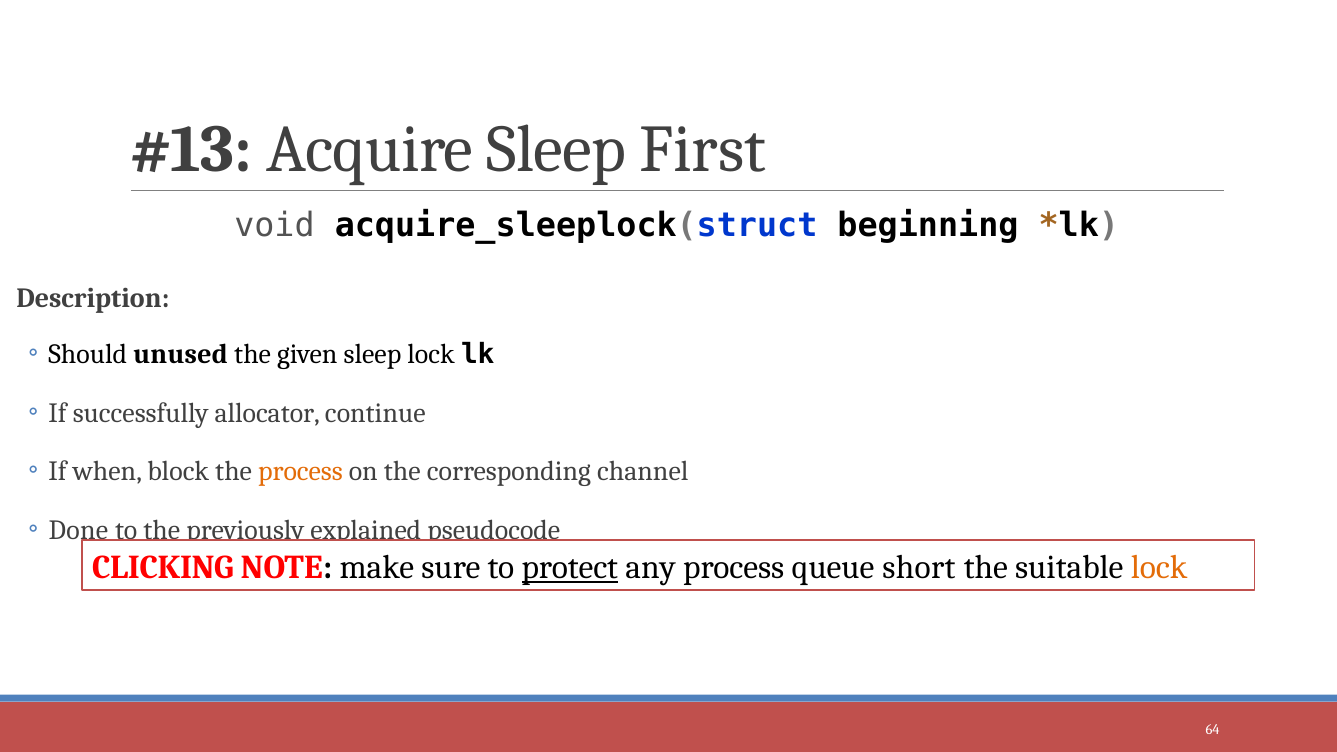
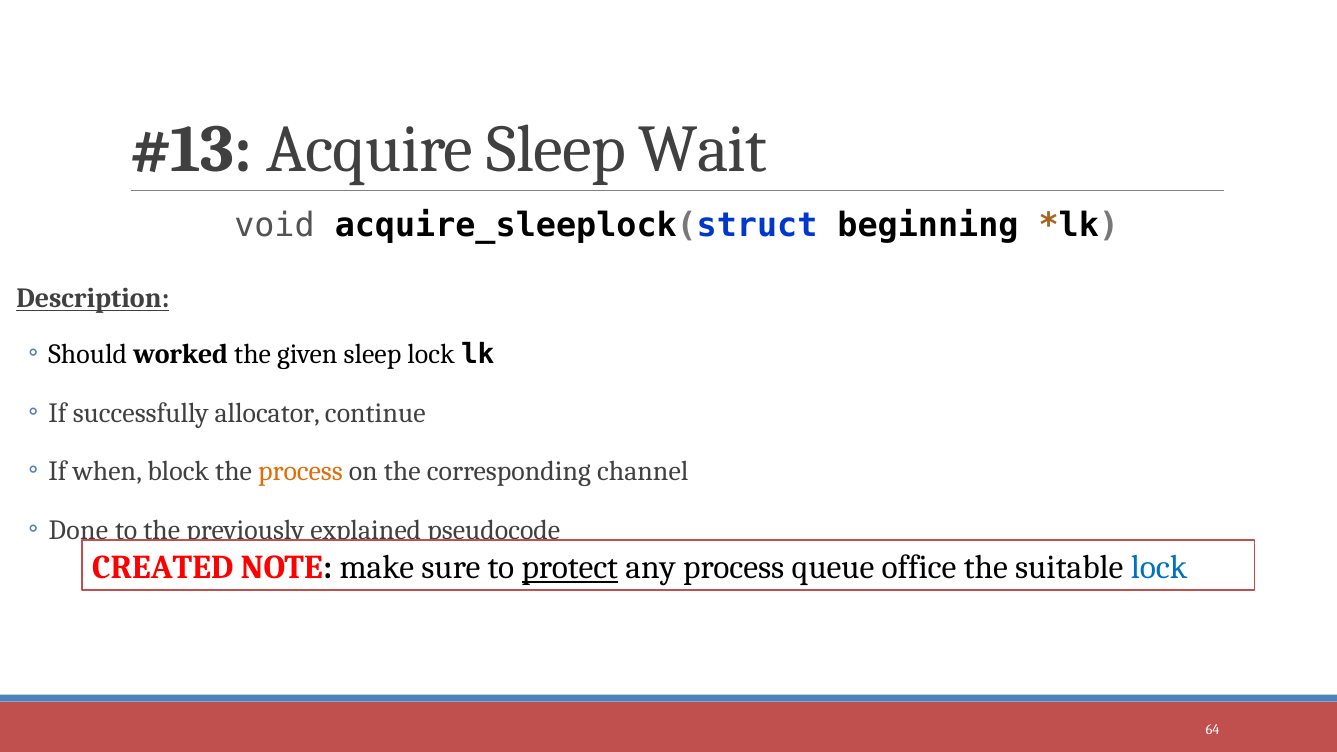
First: First -> Wait
Description underline: none -> present
unused: unused -> worked
CLICKING: CLICKING -> CREATED
short: short -> office
lock at (1159, 567) colour: orange -> blue
